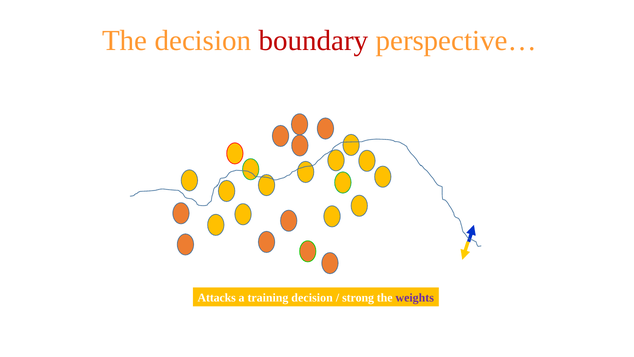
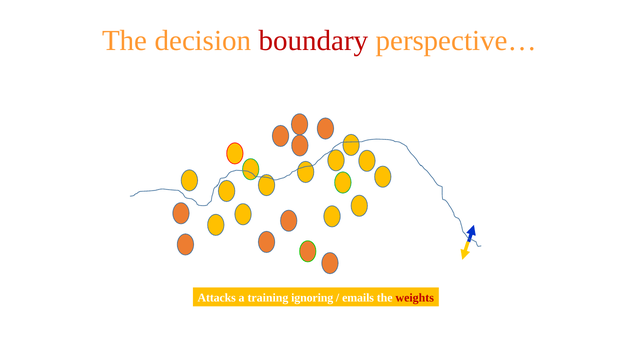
training decision: decision -> ignoring
strong: strong -> emails
weights colour: purple -> red
